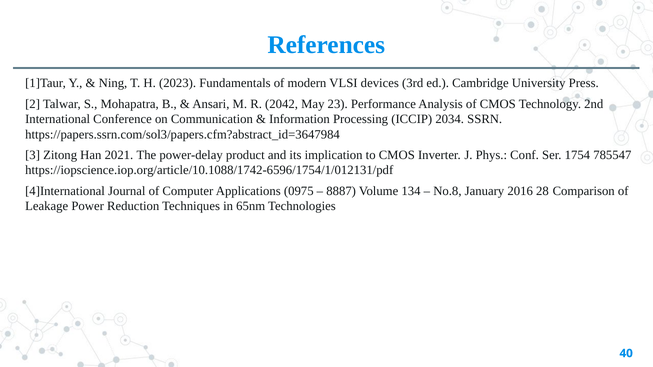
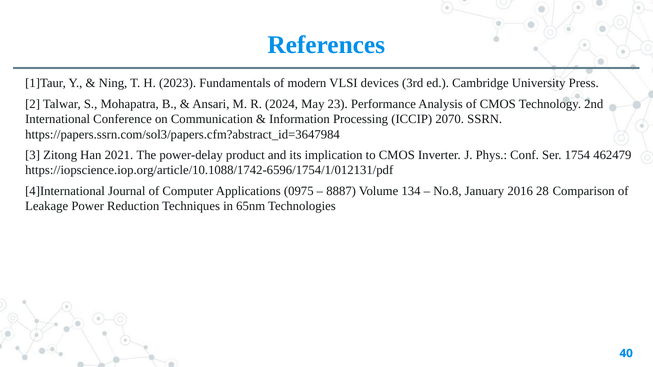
2042: 2042 -> 2024
2034: 2034 -> 2070
785547: 785547 -> 462479
